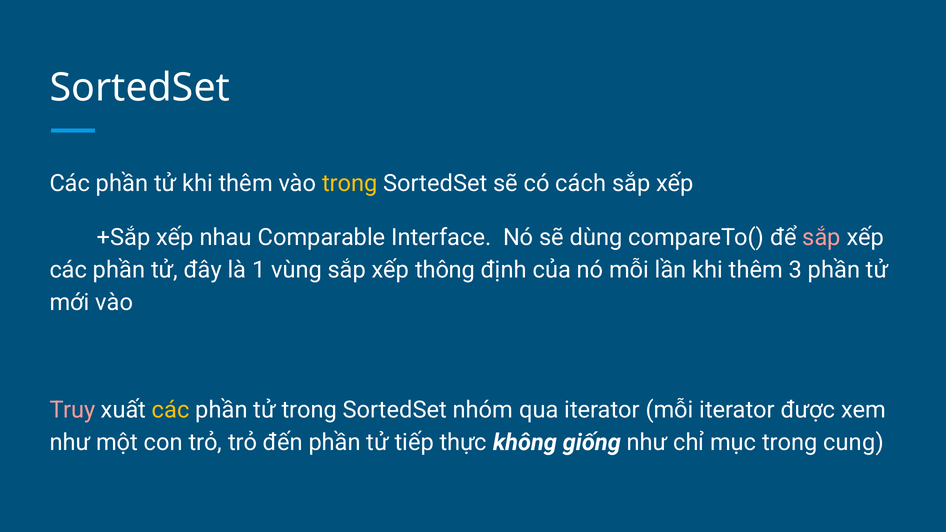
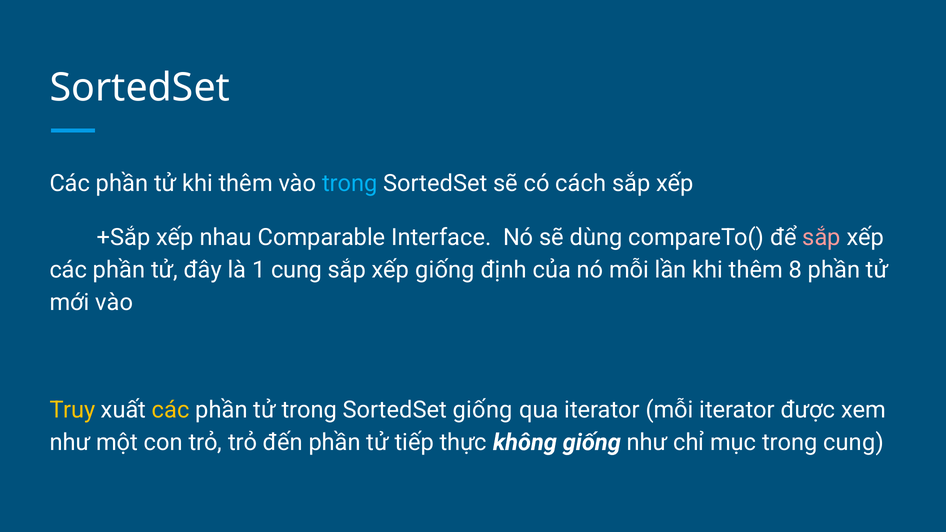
trong at (350, 184) colour: yellow -> light blue
1 vùng: vùng -> cung
xếp thông: thông -> giống
3: 3 -> 8
Truy colour: pink -> yellow
SortedSet nhóm: nhóm -> giống
